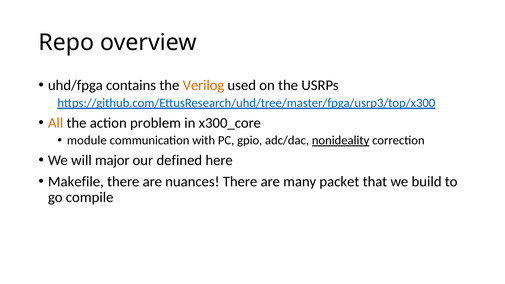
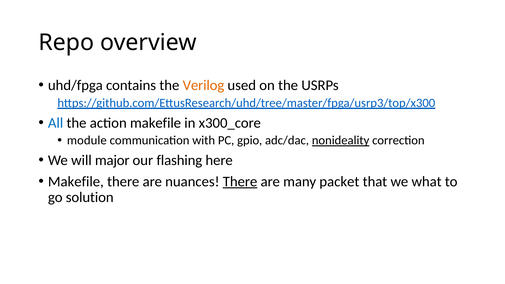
All colour: orange -> blue
action problem: problem -> makefile
defined: defined -> flashing
There at (240, 182) underline: none -> present
build: build -> what
compile: compile -> solution
